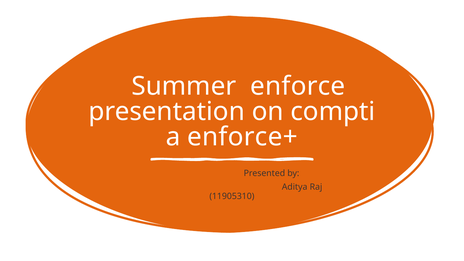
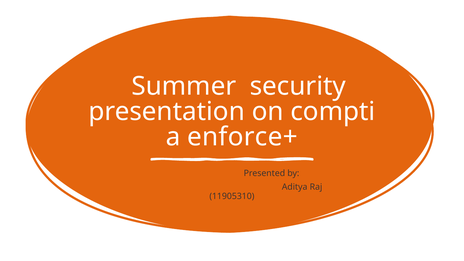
enforce: enforce -> security
